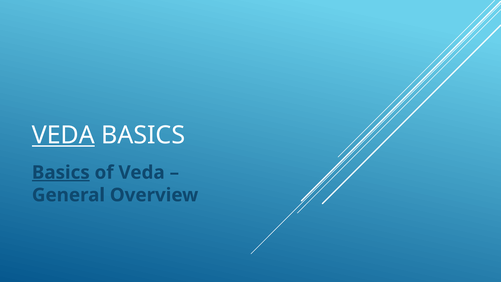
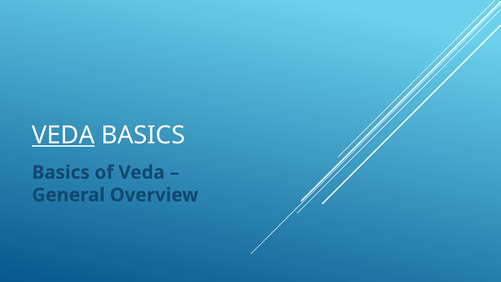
Basics at (61, 172) underline: present -> none
